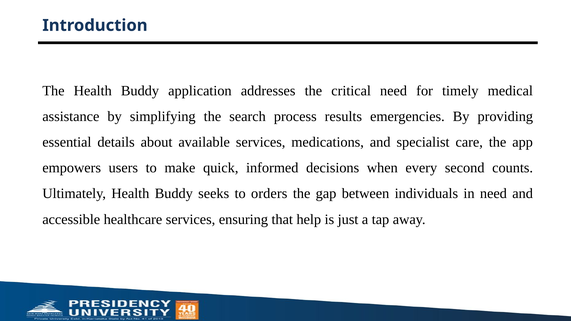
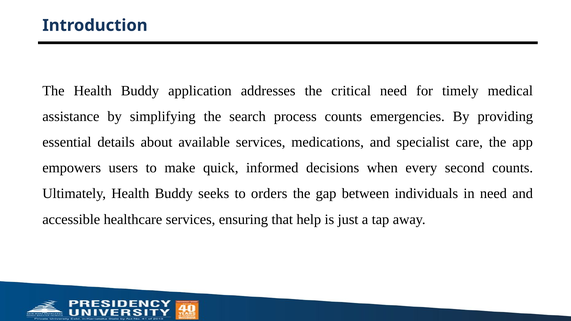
process results: results -> counts
